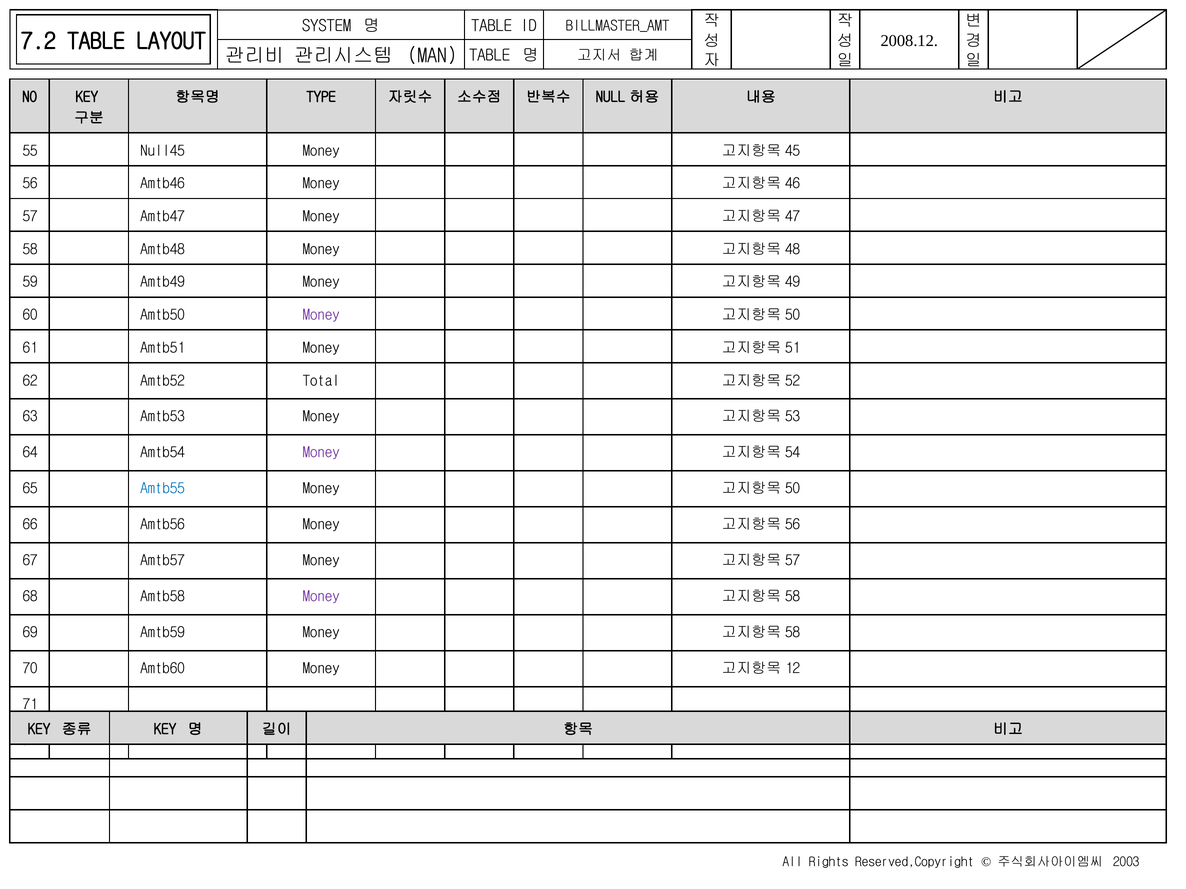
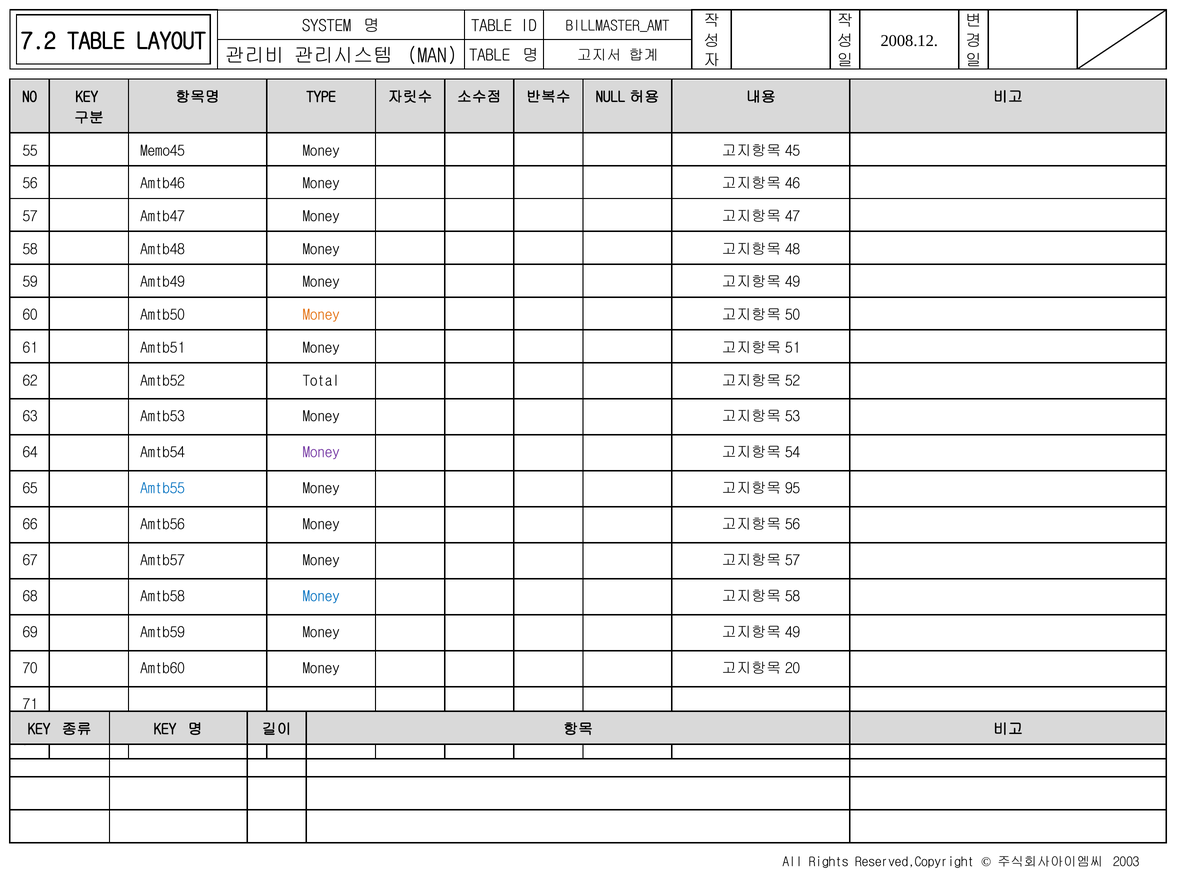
Null45: Null45 -> Memo45
Money at (321, 315) colour: purple -> orange
50 at (793, 489): 50 -> 95
Money at (321, 597) colour: purple -> blue
58 at (793, 633): 58 -> 49
12: 12 -> 20
